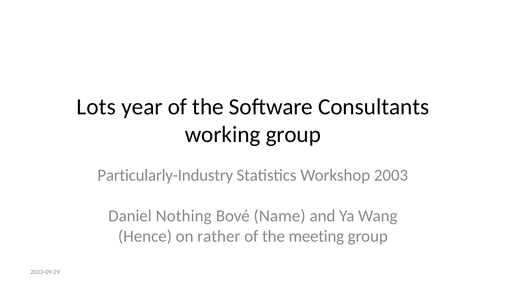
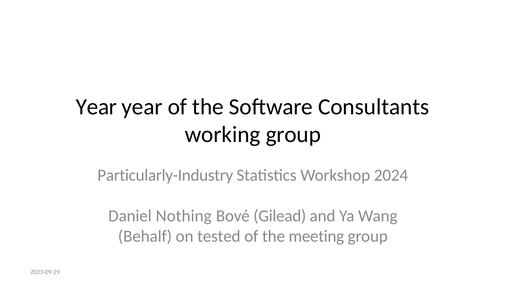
Lots at (96, 107): Lots -> Year
2003: 2003 -> 2024
Name: Name -> Gilead
Hence: Hence -> Behalf
rather: rather -> tested
